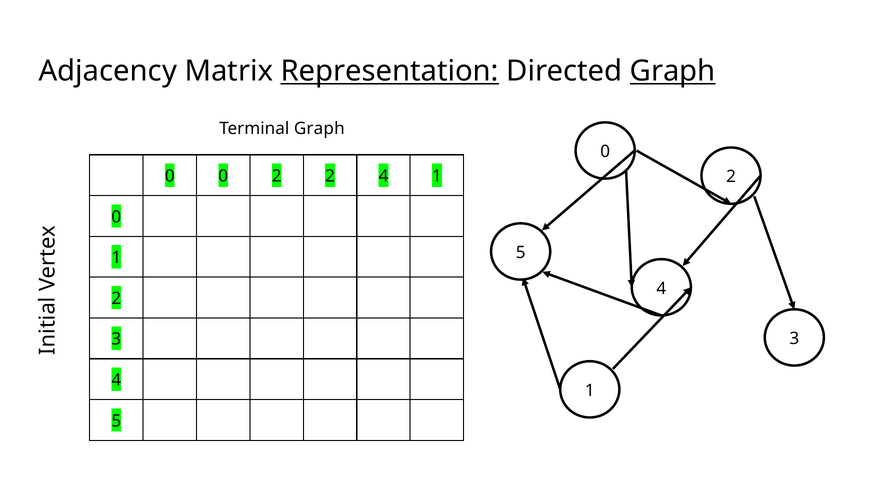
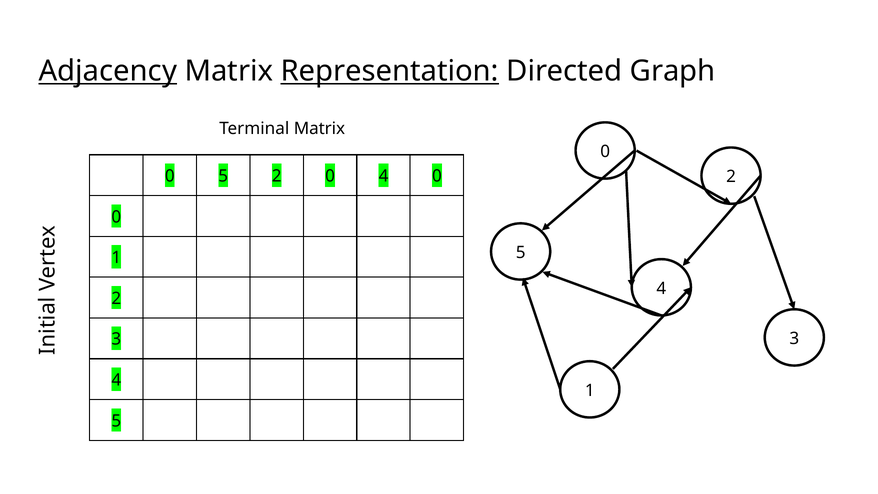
Adjacency underline: none -> present
Graph at (673, 71) underline: present -> none
Terminal Graph: Graph -> Matrix
0 0: 0 -> 5
2 2: 2 -> 0
4 1: 1 -> 0
